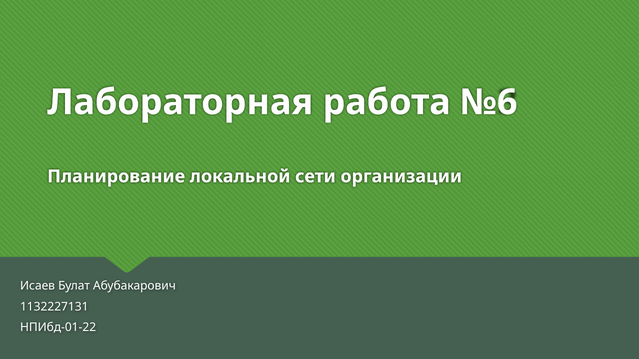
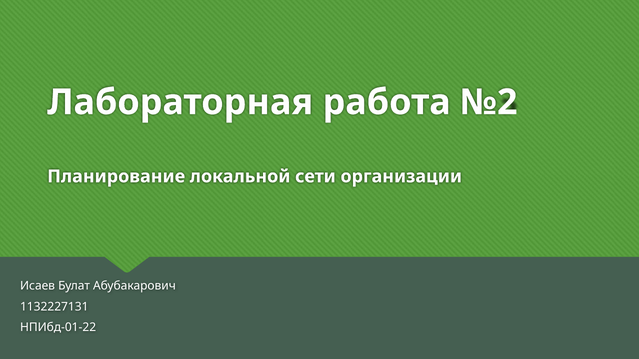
№6: №6 -> №2
